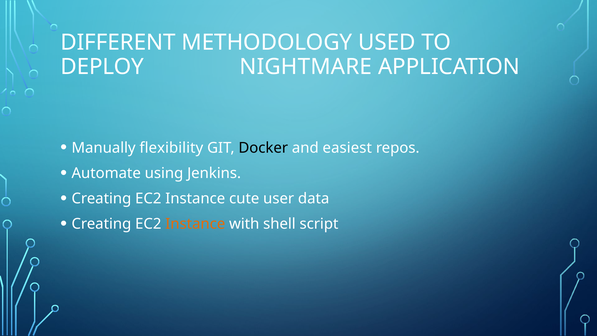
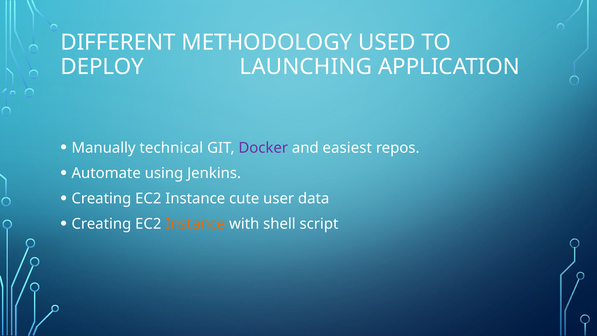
NIGHTMARE: NIGHTMARE -> LAUNCHING
flexibility: flexibility -> technical
Docker colour: black -> purple
